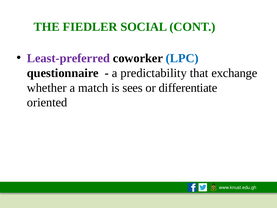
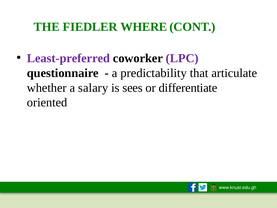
SOCIAL: SOCIAL -> WHERE
LPC colour: blue -> purple
exchange: exchange -> articulate
match: match -> salary
